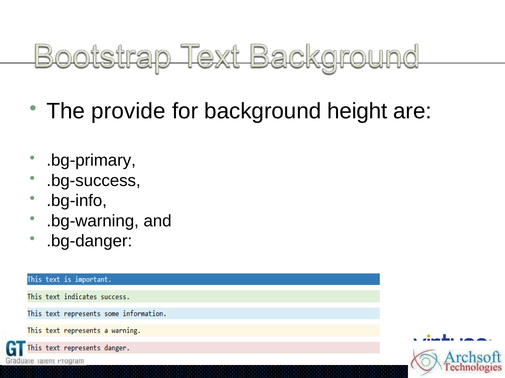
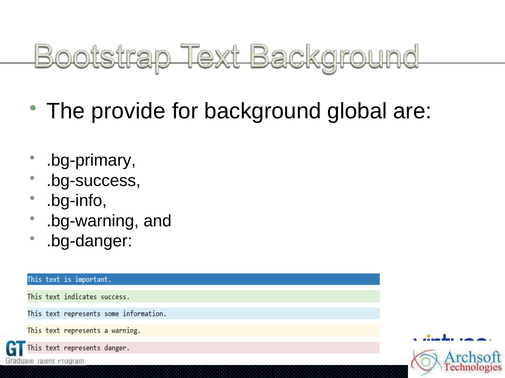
height: height -> global
